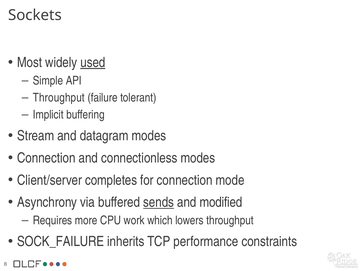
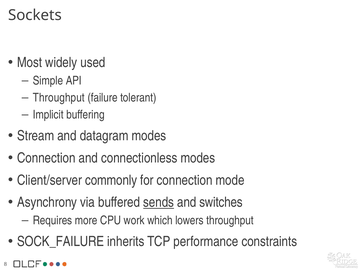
used underline: present -> none
completes: completes -> commonly
modified: modified -> switches
